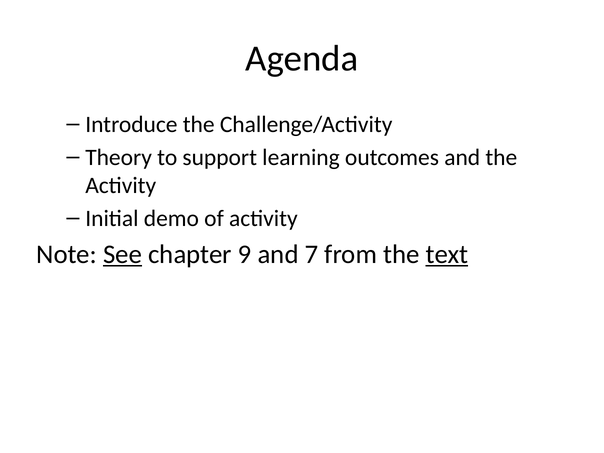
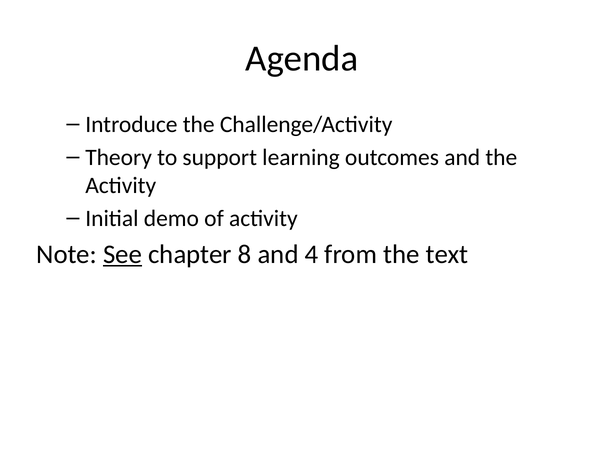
9: 9 -> 8
7: 7 -> 4
text underline: present -> none
